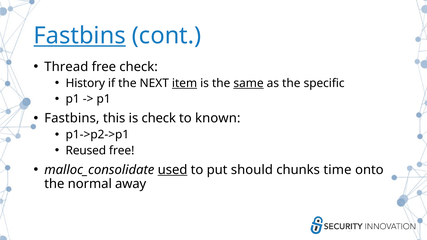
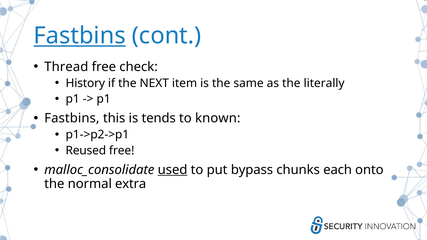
item underline: present -> none
same underline: present -> none
specific: specific -> literally
is check: check -> tends
should: should -> bypass
time: time -> each
away: away -> extra
